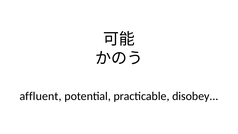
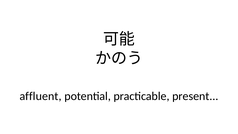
disobey: disobey -> present
